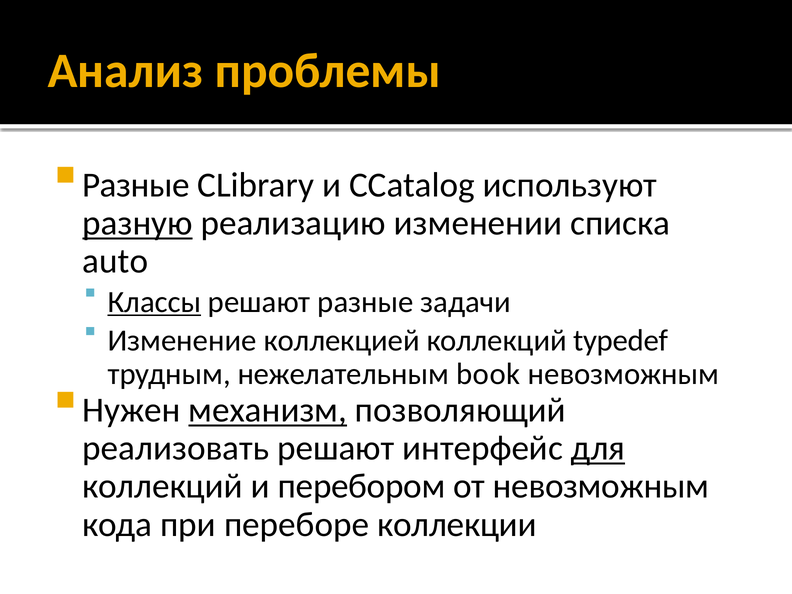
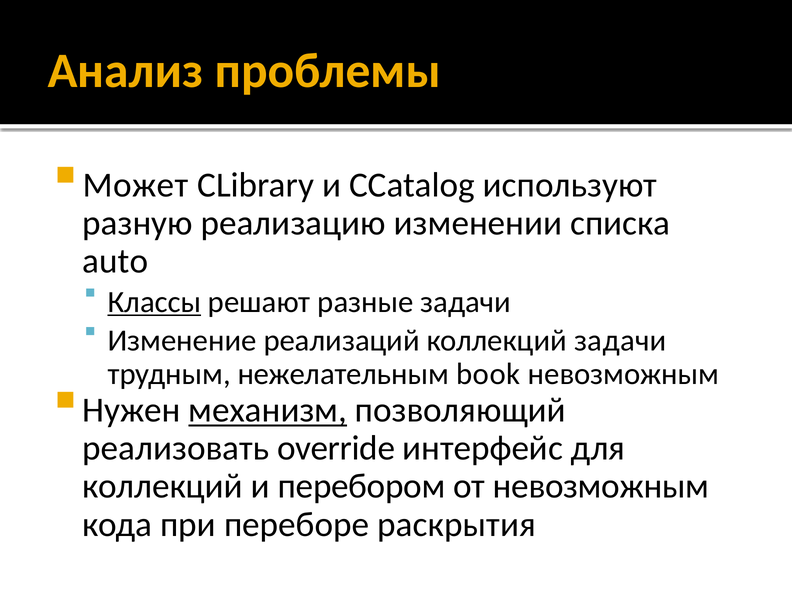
Разные at (136, 185): Разные -> Может
разную underline: present -> none
коллекцией: коллекцией -> реализаций
коллекций typedef: typedef -> задачи
реализовать решают: решают -> override
для underline: present -> none
коллекции: коллекции -> раскрытия
